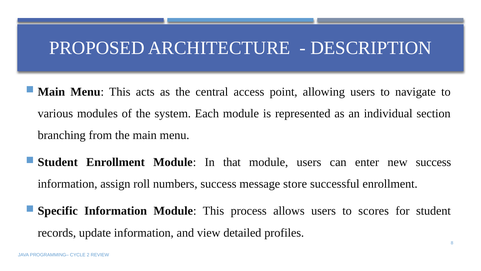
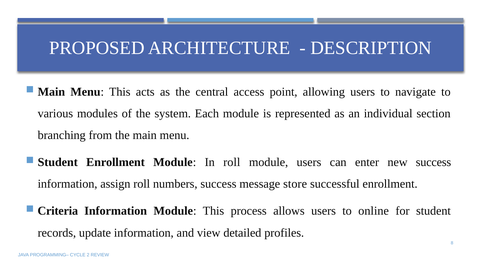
In that: that -> roll
Specific: Specific -> Criteria
scores: scores -> online
